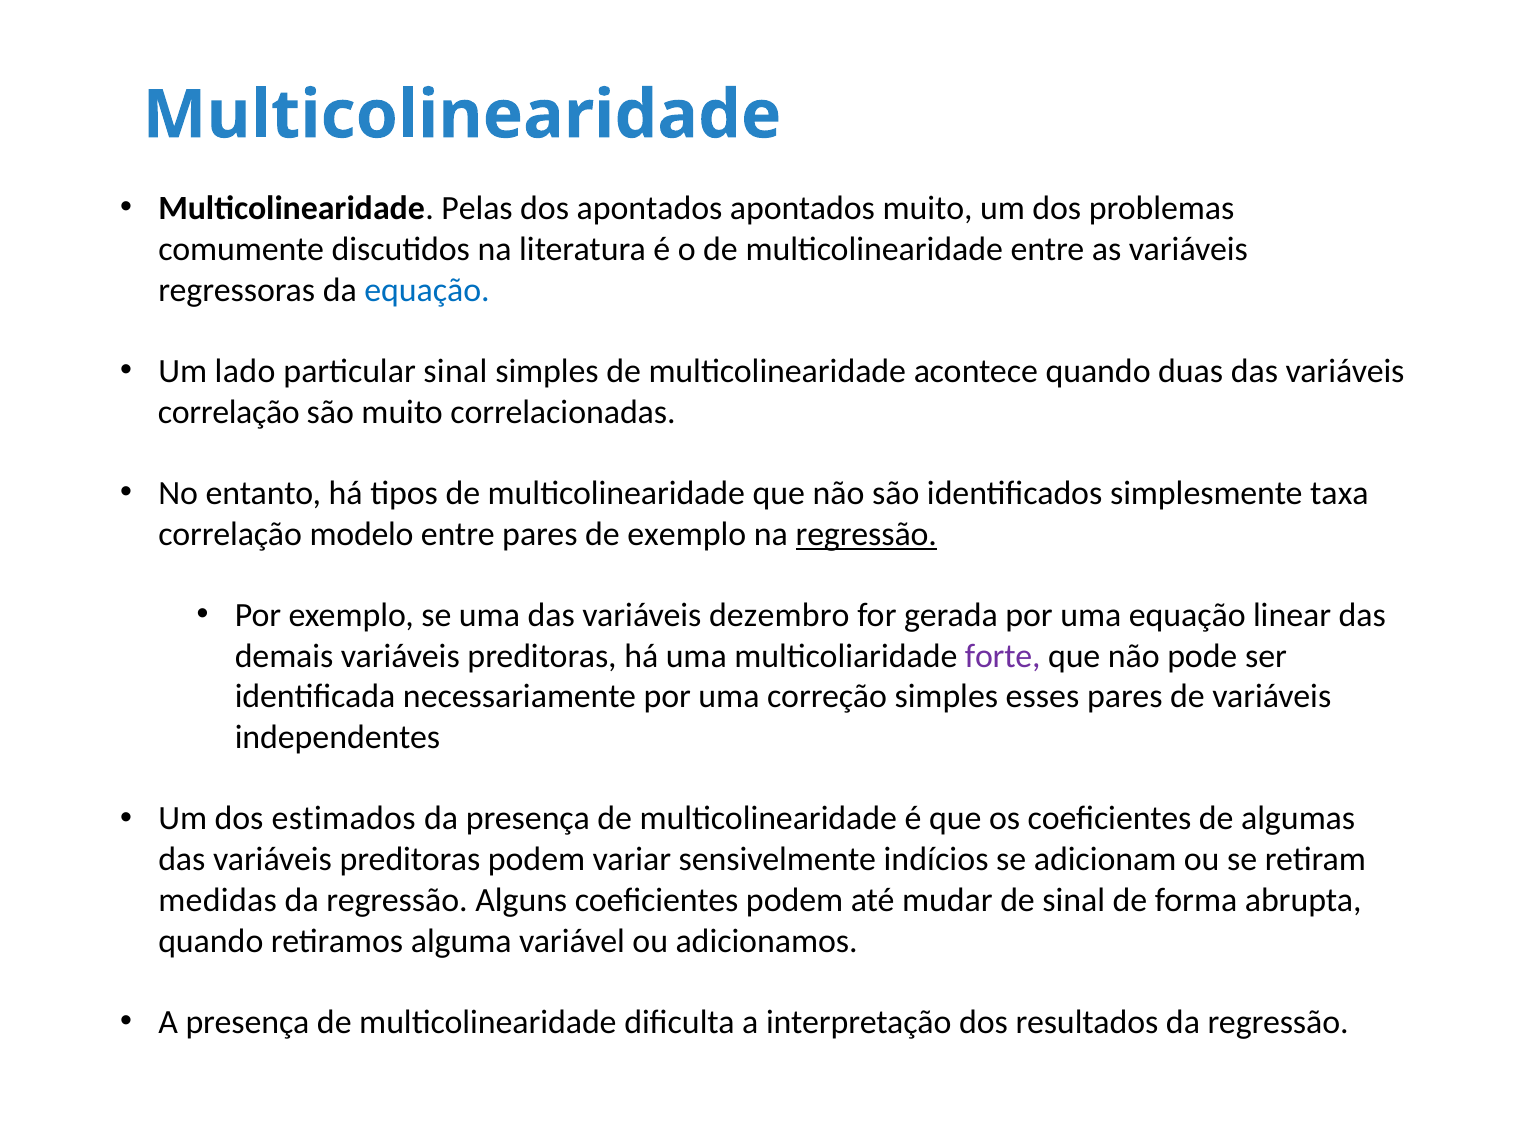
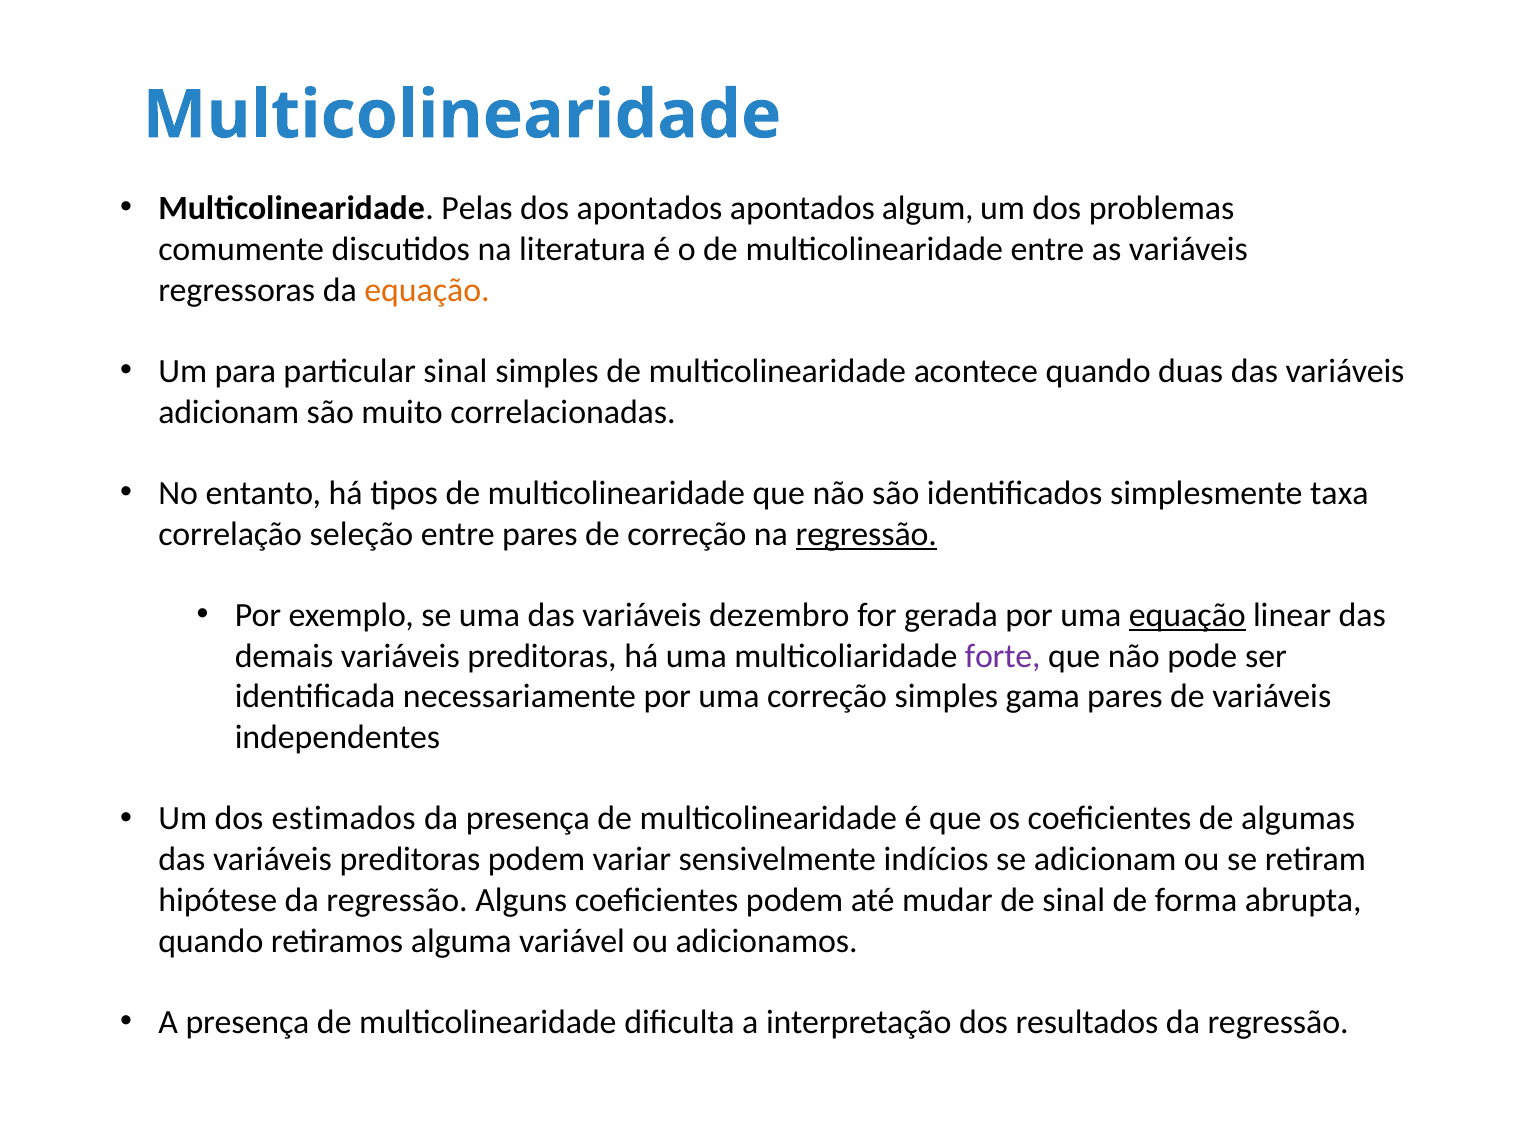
apontados muito: muito -> algum
equação at (427, 290) colour: blue -> orange
lado: lado -> para
correlação at (229, 412): correlação -> adicionam
modelo: modelo -> seleção
de exemplo: exemplo -> correção
equação at (1187, 615) underline: none -> present
esses: esses -> gama
medidas: medidas -> hipótese
